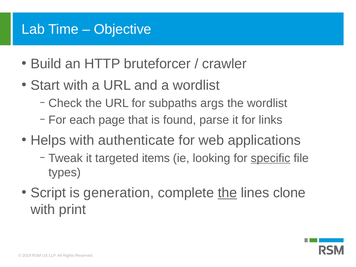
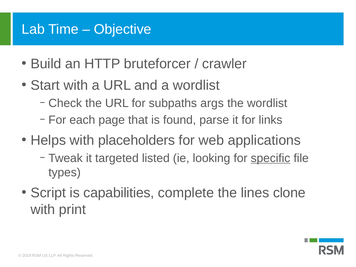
authenticate: authenticate -> placeholders
items: items -> listed
generation: generation -> capabilities
the at (227, 193) underline: present -> none
